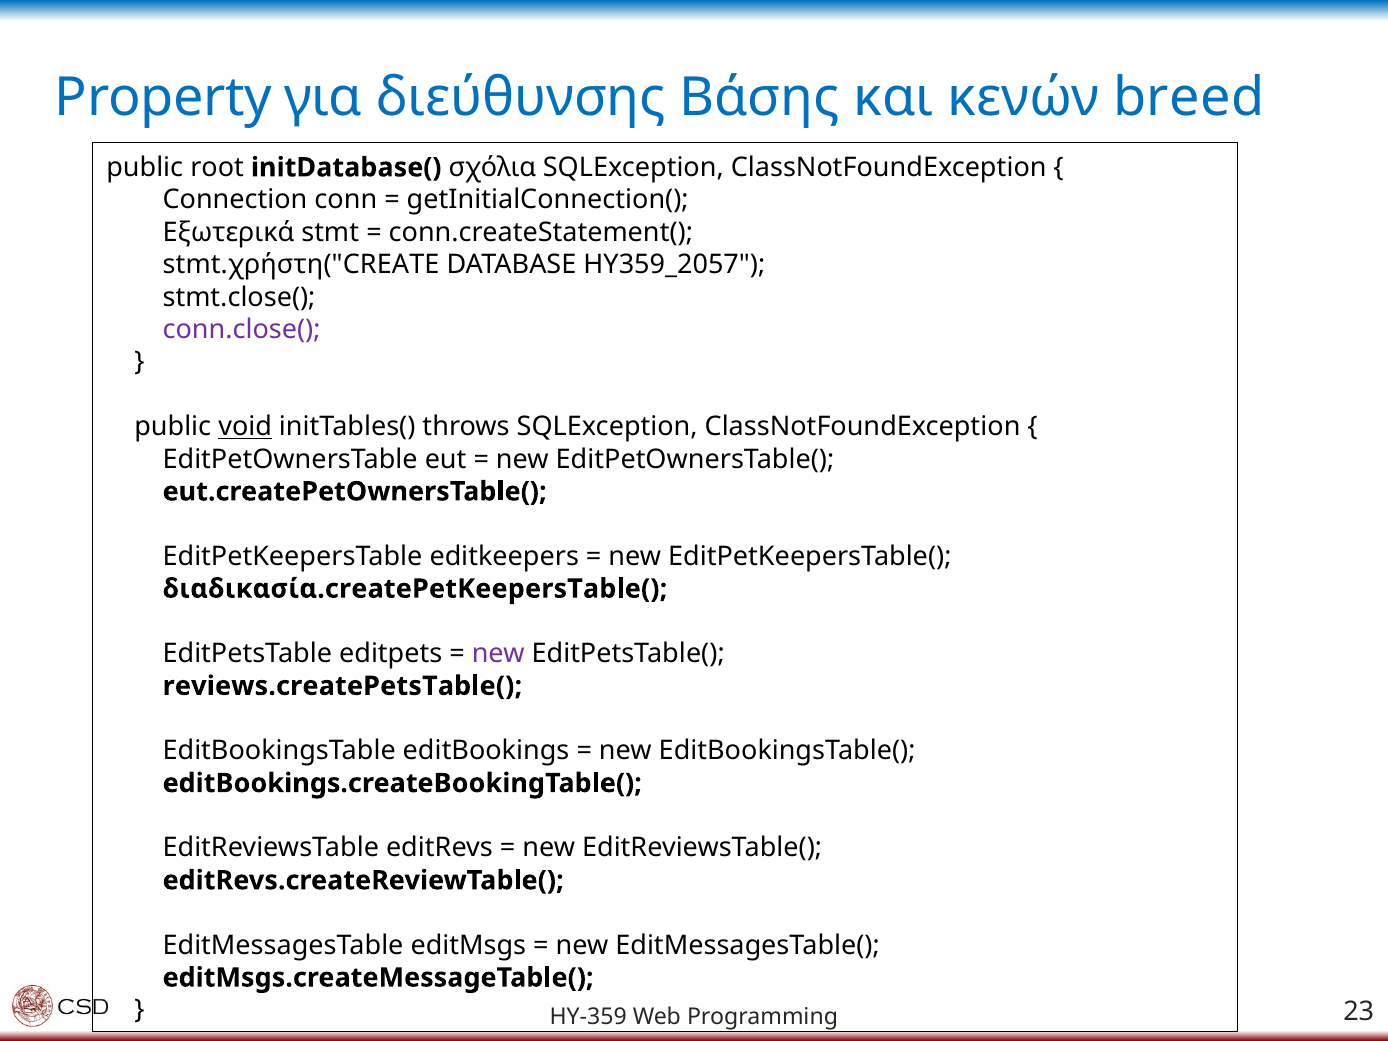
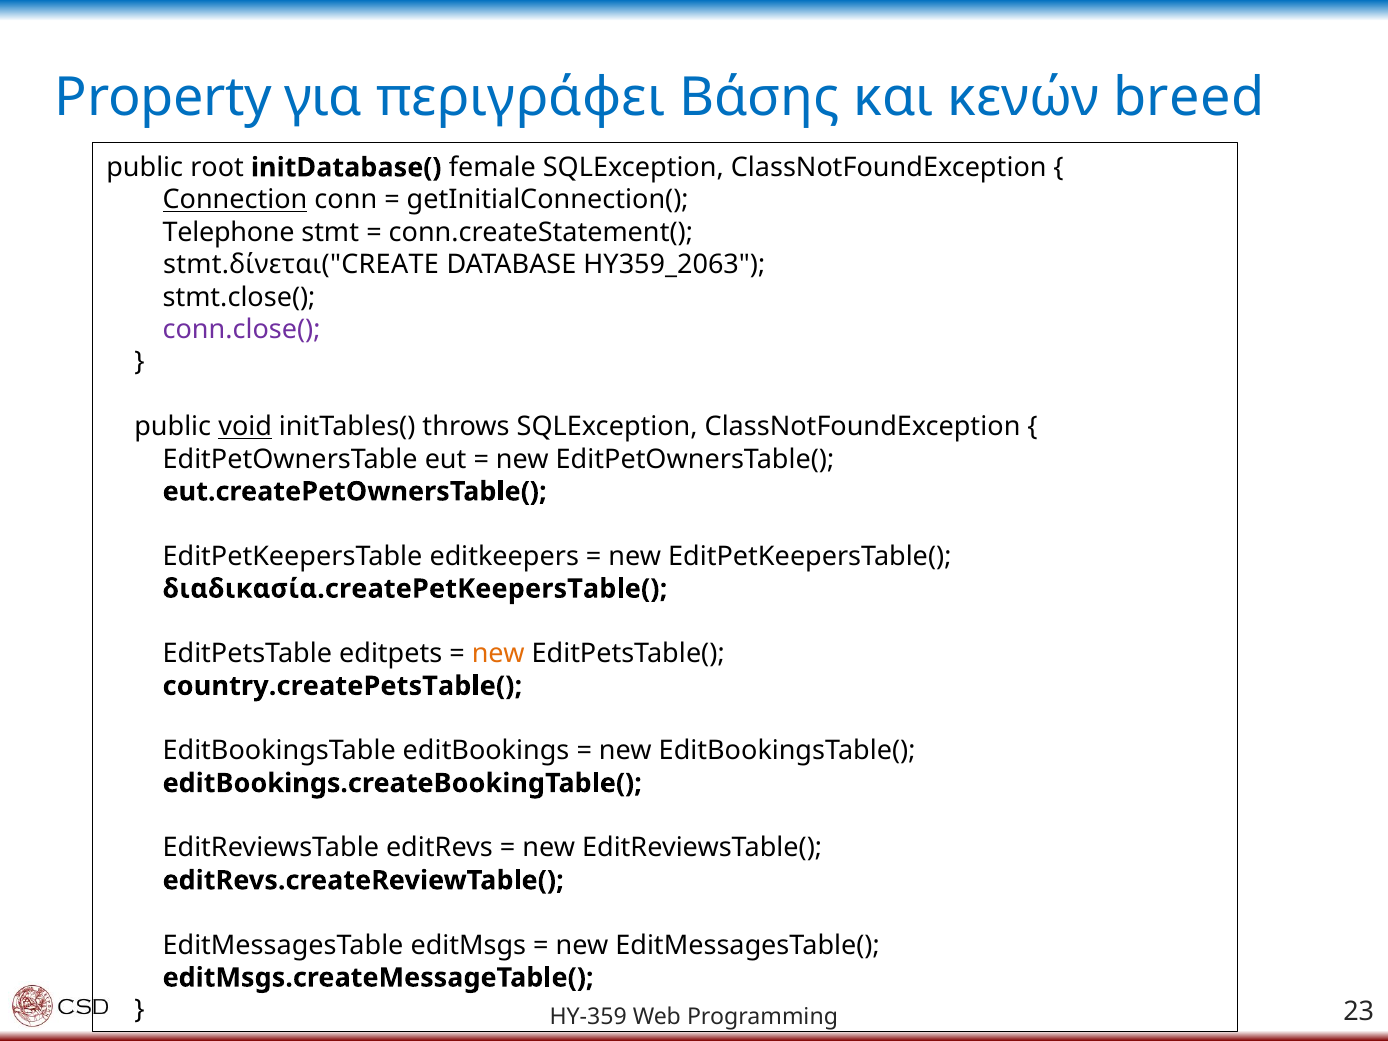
διεύθυνσης: διεύθυνσης -> περιγράφει
σχόλια: σχόλια -> female
Connection underline: none -> present
Εξωτερικά: Εξωτερικά -> Telephone
stmt.χρήστη("CREATE: stmt.χρήστη("CREATE -> stmt.δίνεται("CREATE
HY359_2057: HY359_2057 -> HY359_2063
new at (498, 654) colour: purple -> orange
reviews.createPetsTable(: reviews.createPetsTable( -> country.createPetsTable(
